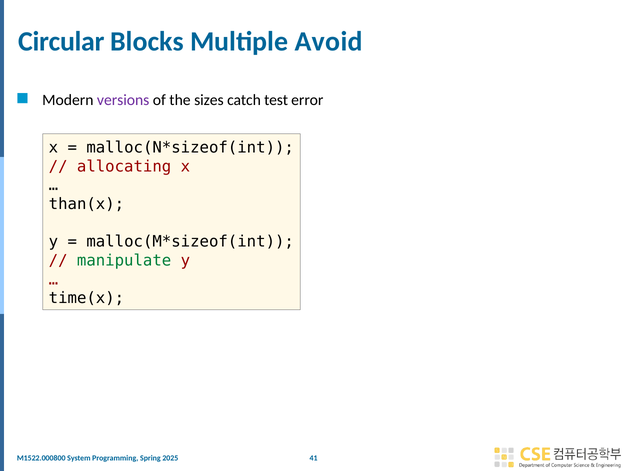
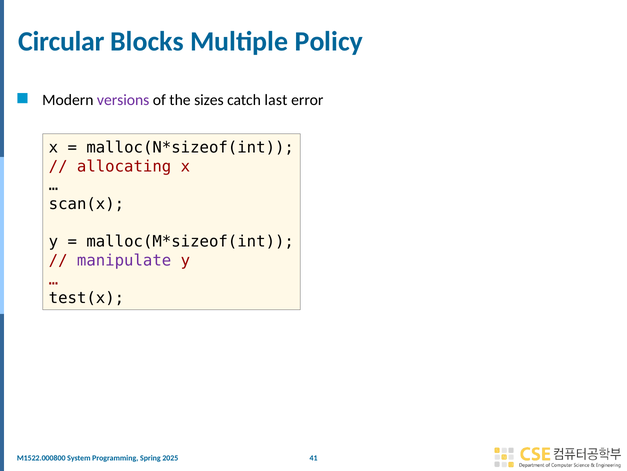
Avoid: Avoid -> Policy
test: test -> last
than(x: than(x -> scan(x
manipulate colour: green -> purple
time(x: time(x -> test(x
